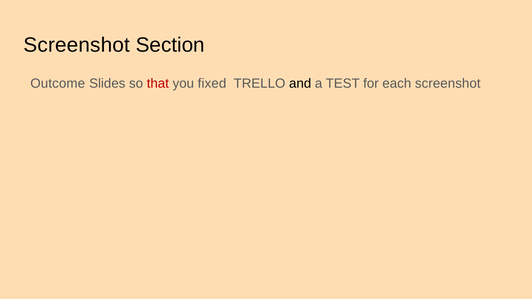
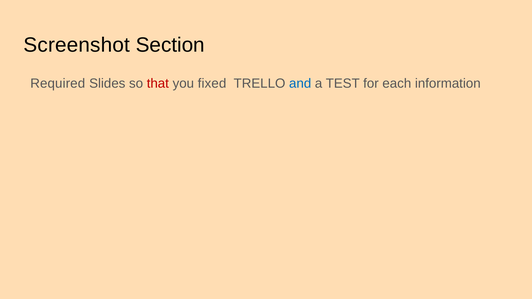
Outcome: Outcome -> Required
and colour: black -> blue
each screenshot: screenshot -> information
